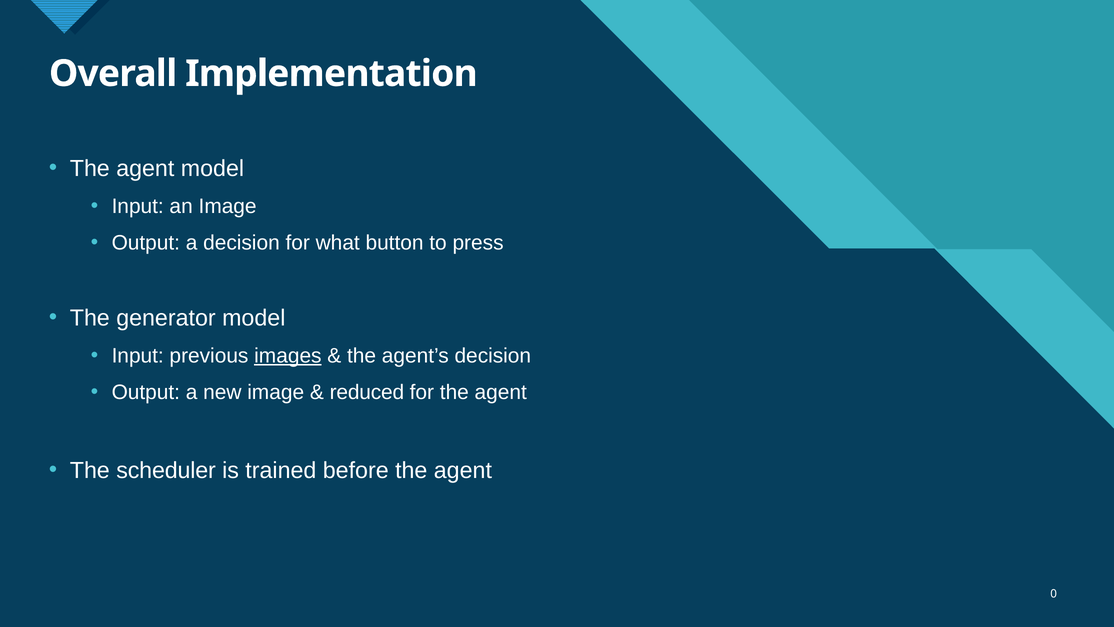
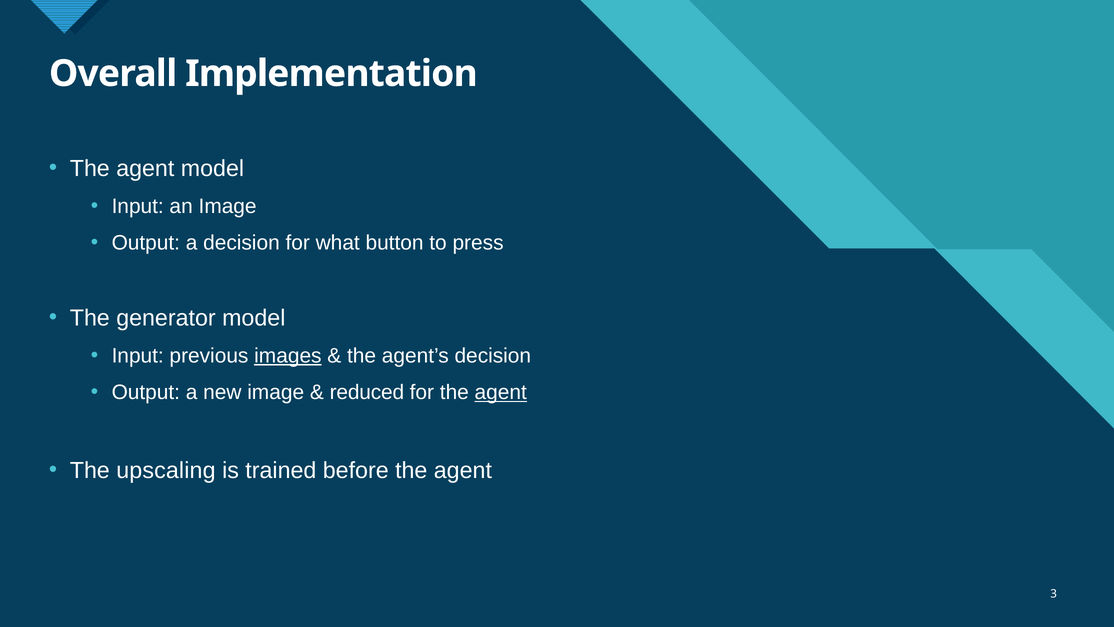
agent at (501, 392) underline: none -> present
scheduler: scheduler -> upscaling
0: 0 -> 3
